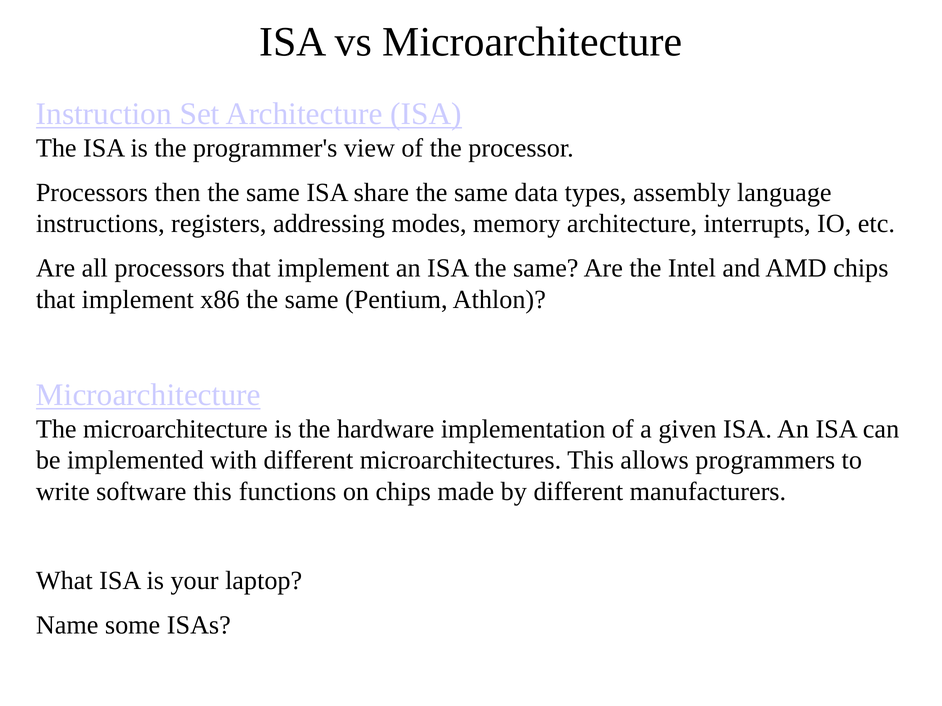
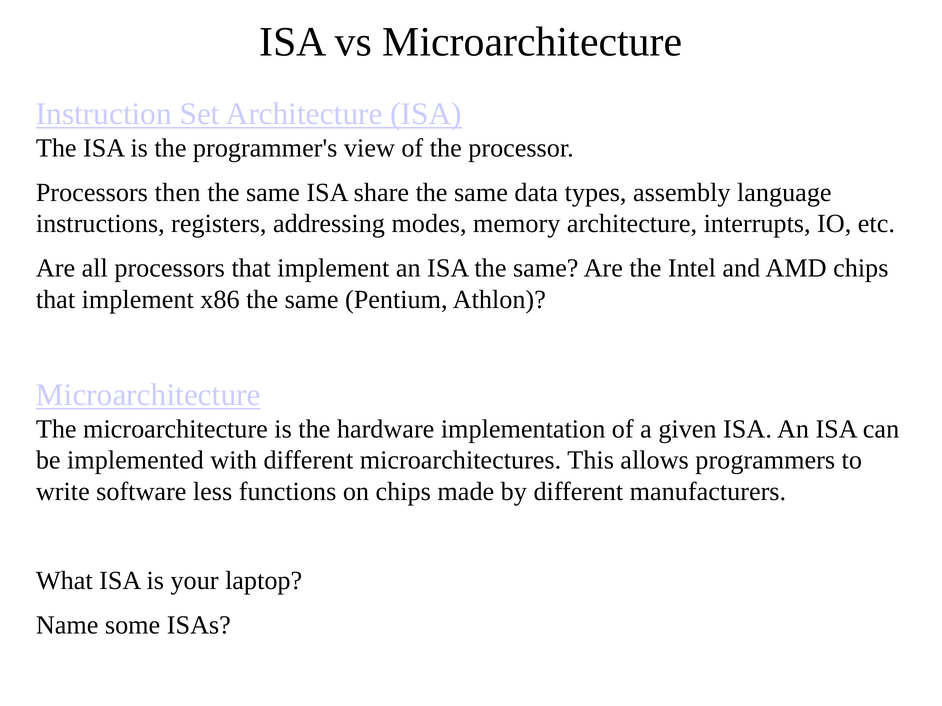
software this: this -> less
